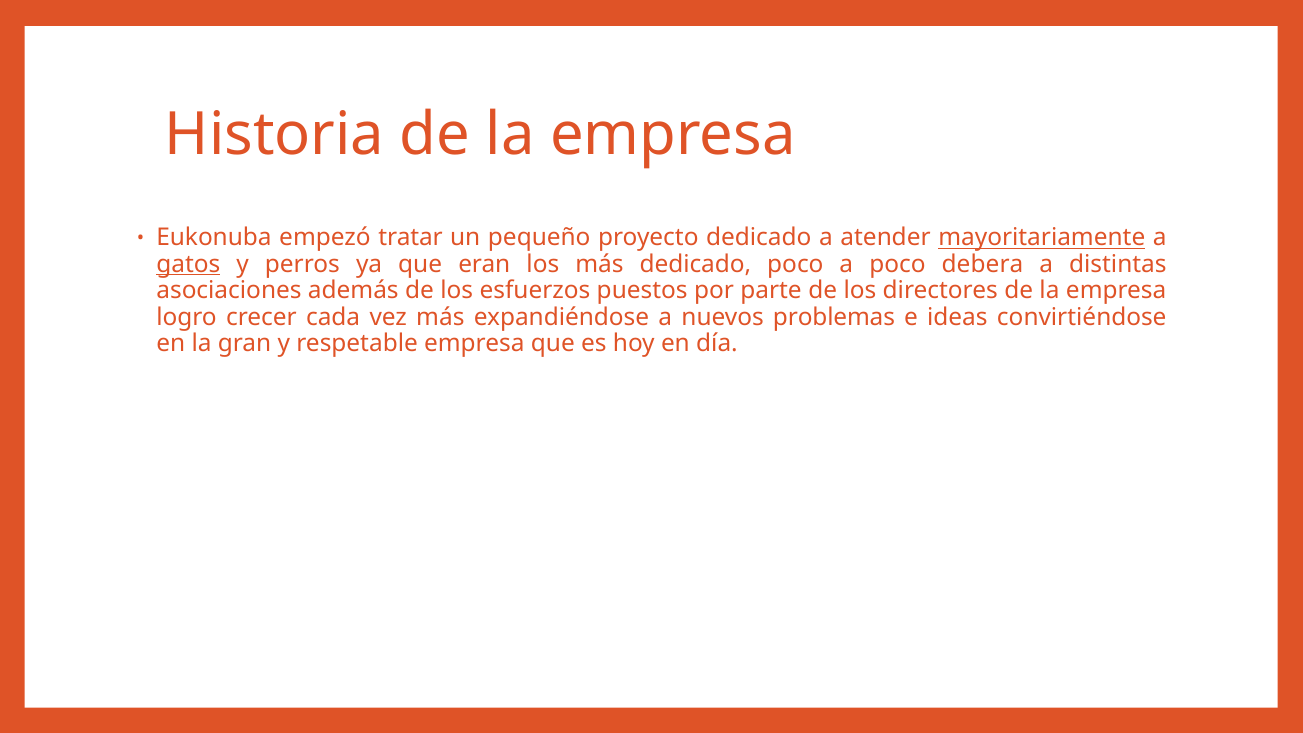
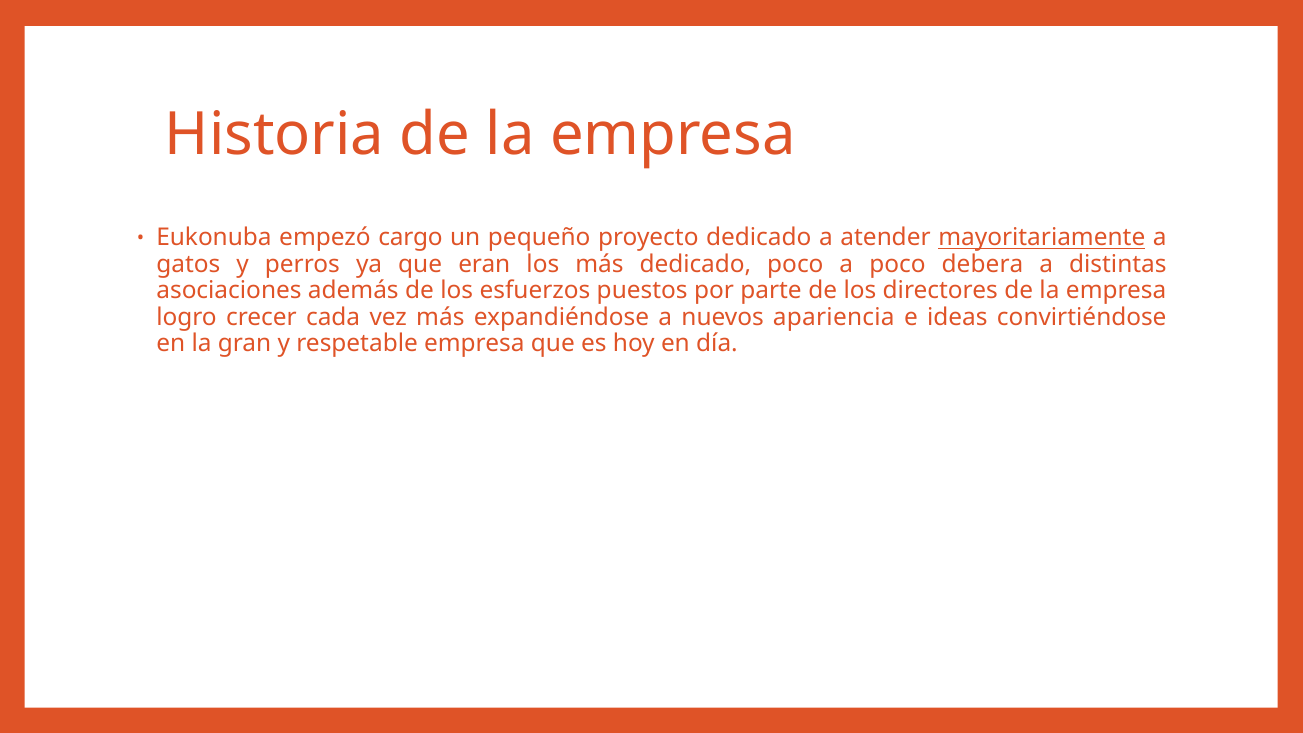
tratar: tratar -> cargo
gatos underline: present -> none
problemas: problemas -> apariencia
